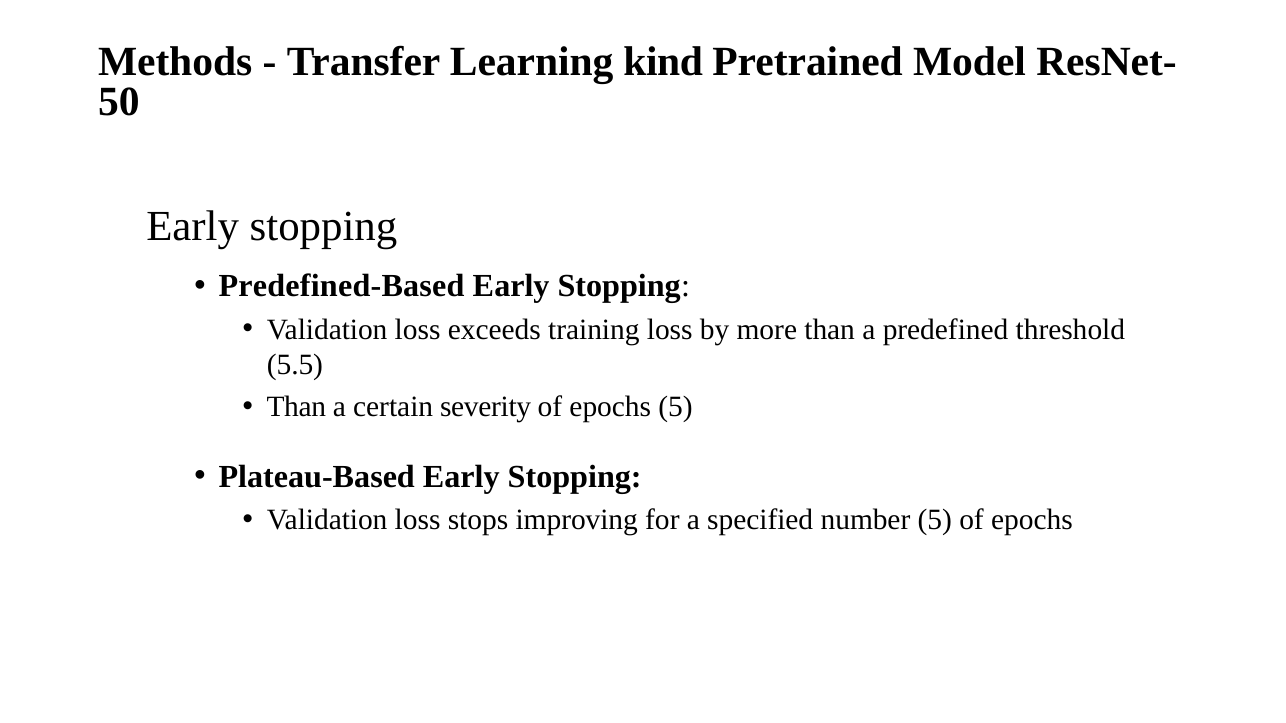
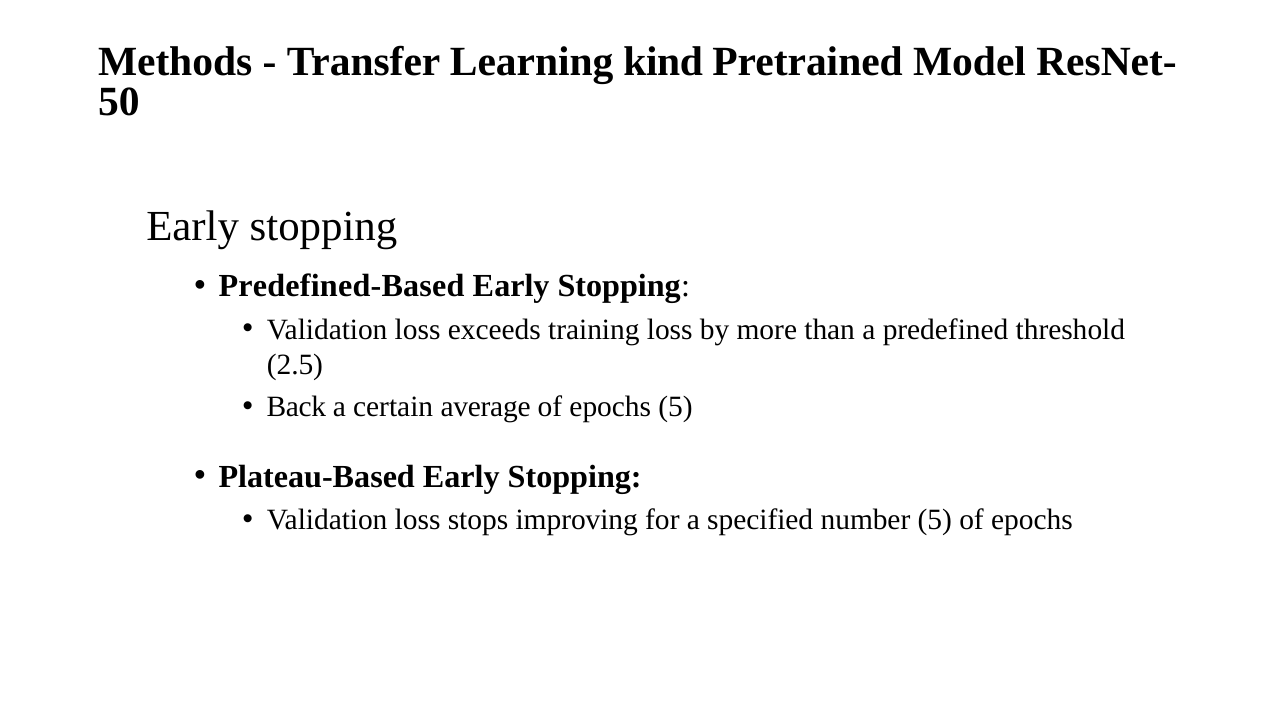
5.5: 5.5 -> 2.5
Than at (296, 407): Than -> Back
severity: severity -> average
